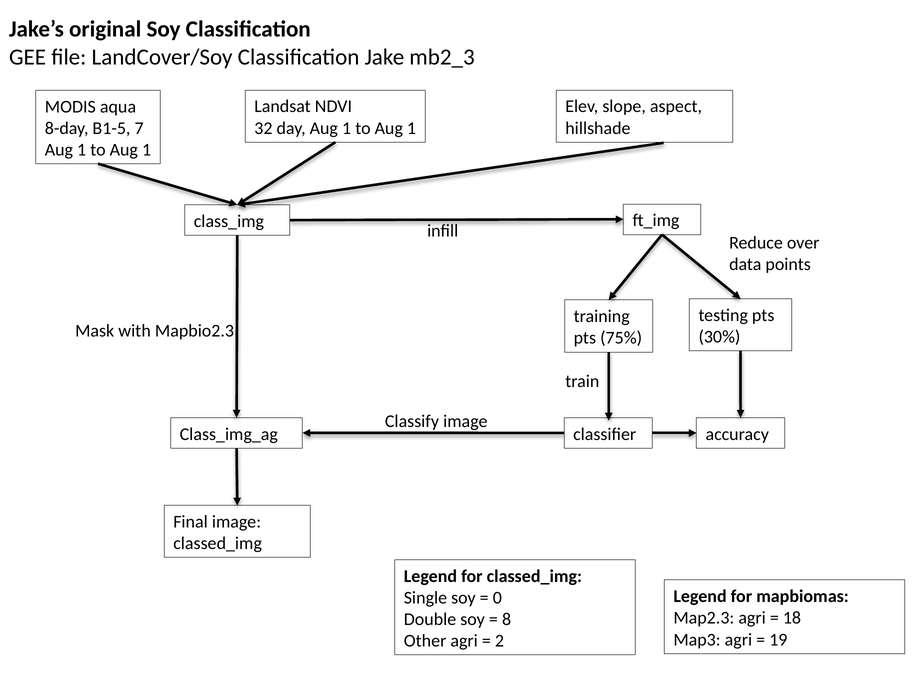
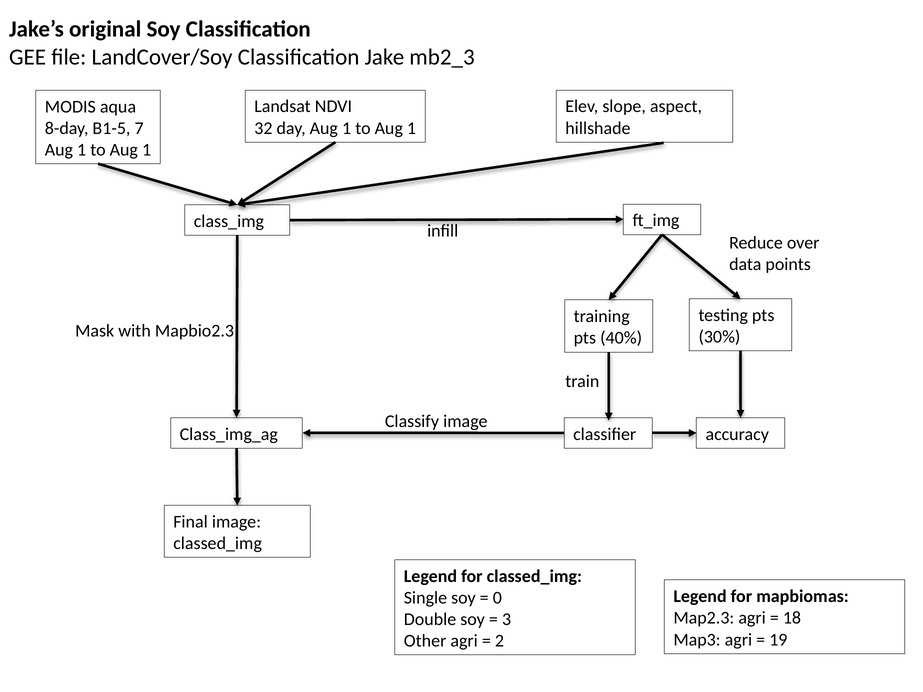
75%: 75% -> 40%
8: 8 -> 3
